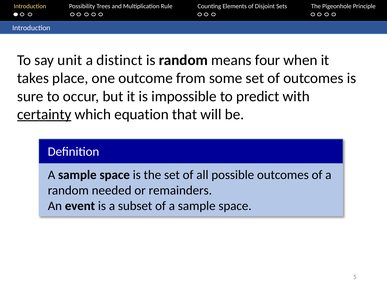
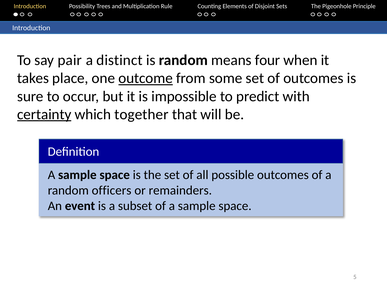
unit: unit -> pair
outcome underline: none -> present
equation: equation -> together
needed: needed -> officers
